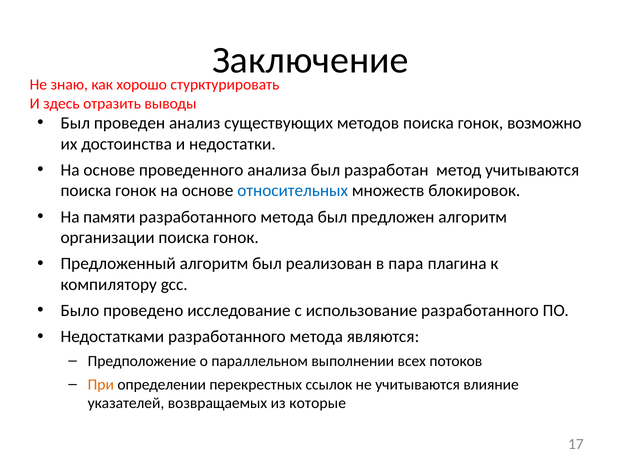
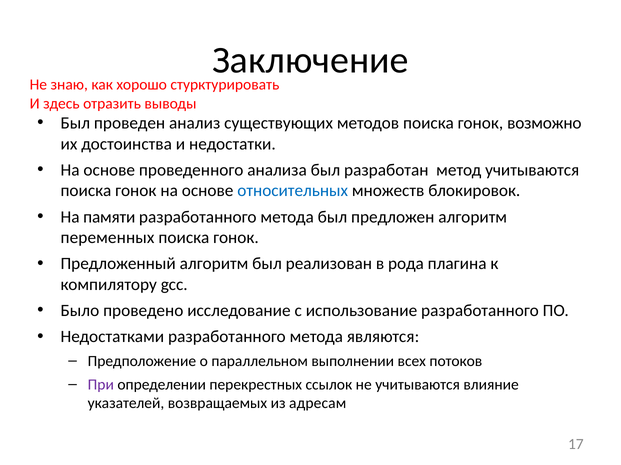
организации: организации -> переменных
пара: пара -> рода
При colour: orange -> purple
которые: которые -> адресам
